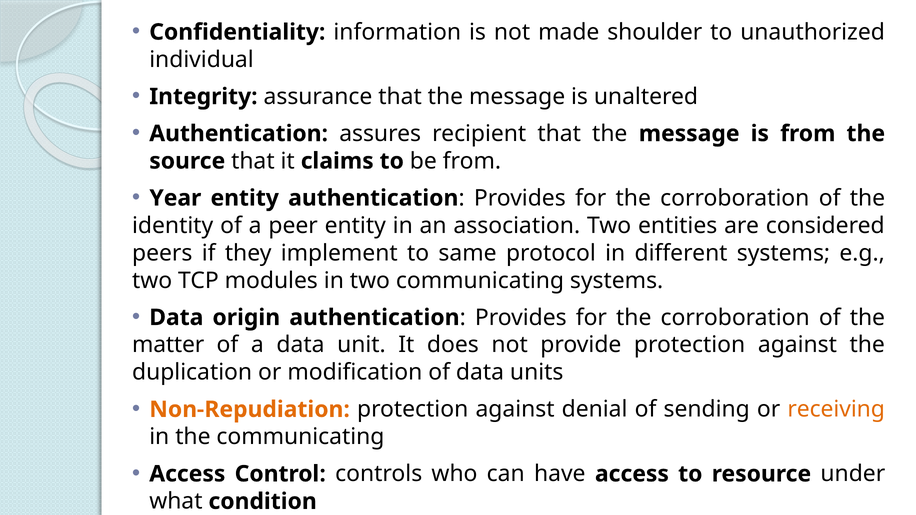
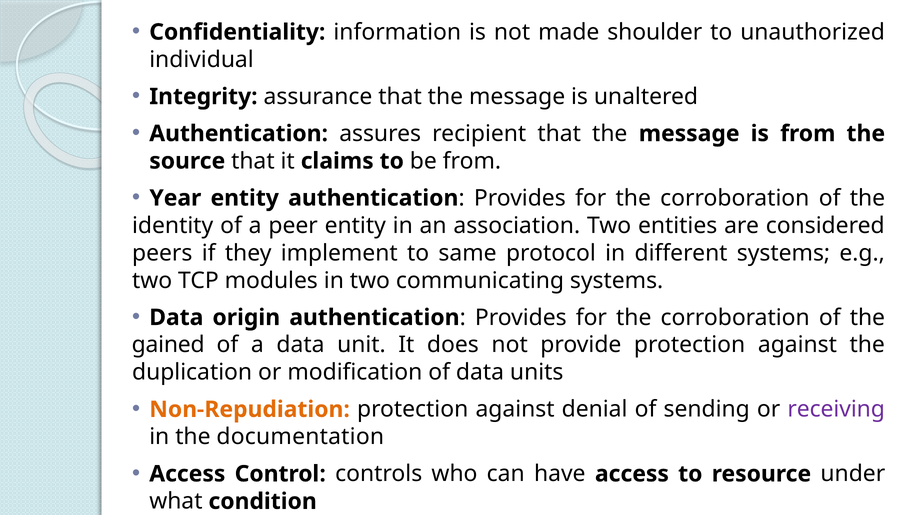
matter: matter -> gained
receiving colour: orange -> purple
the communicating: communicating -> documentation
